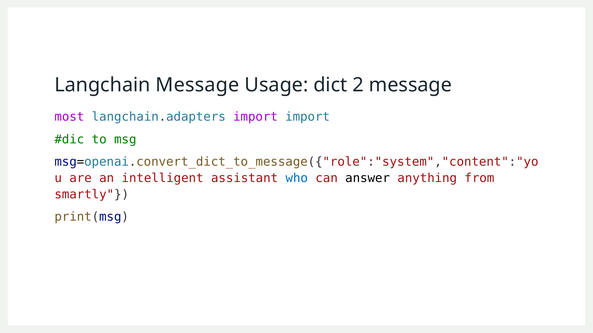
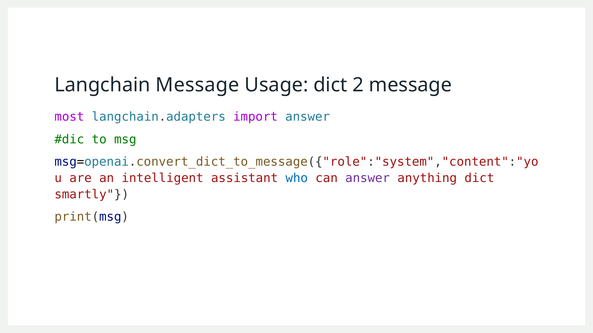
import import: import -> answer
answer at (368, 178) colour: black -> purple
anything from: from -> dict
